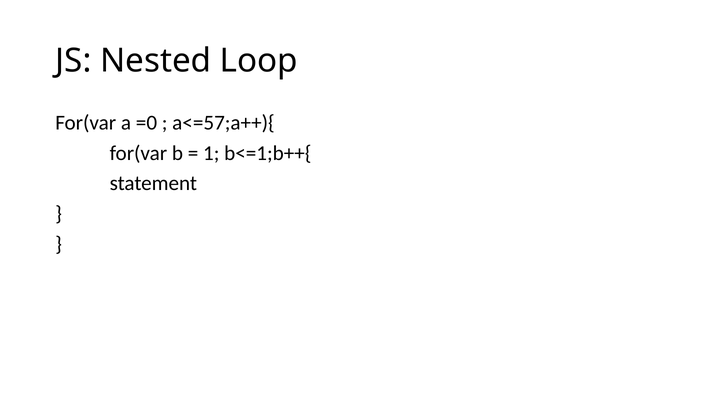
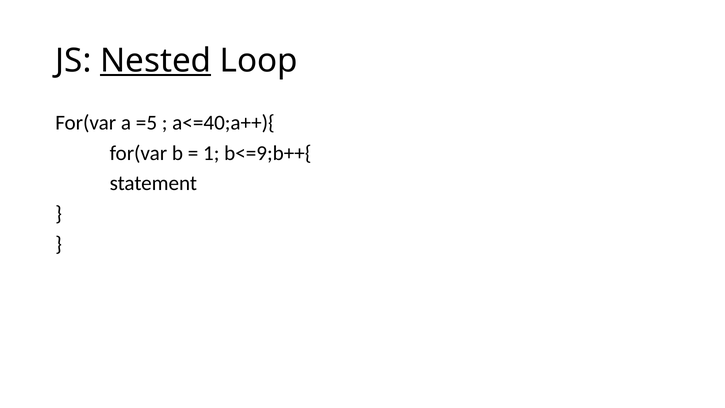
Nested underline: none -> present
=0: =0 -> =5
a<=57;a++){: a<=57;a++){ -> a<=40;a++){
b<=1;b++{: b<=1;b++{ -> b<=9;b++{
